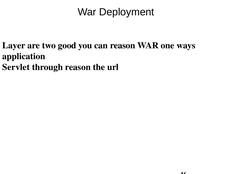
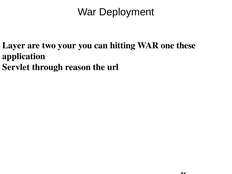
good: good -> your
can reason: reason -> hitting
ways: ways -> these
